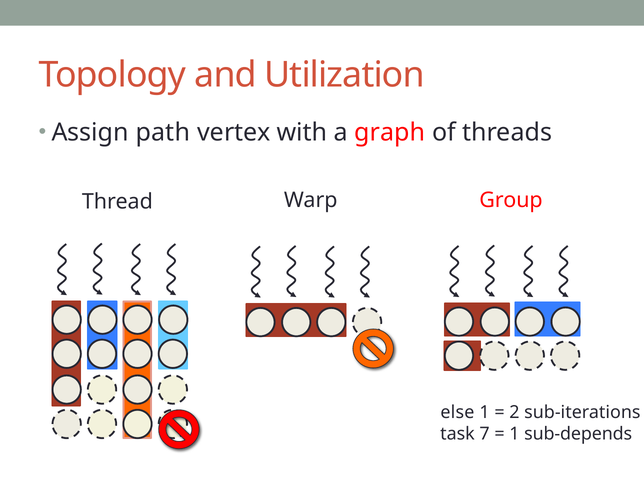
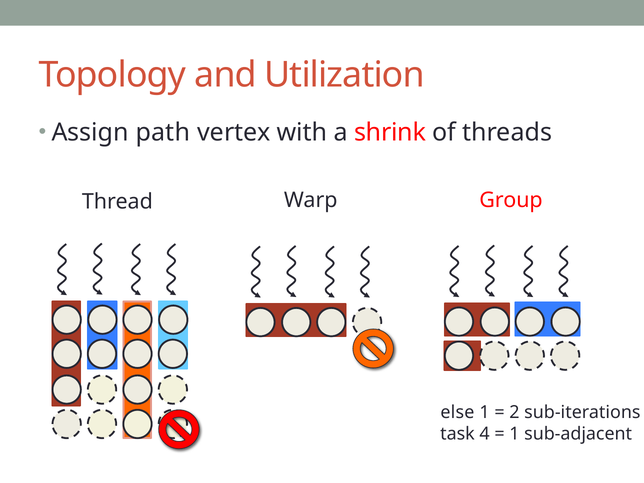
graph: graph -> shrink
7: 7 -> 4
sub-depends: sub-depends -> sub-adjacent
